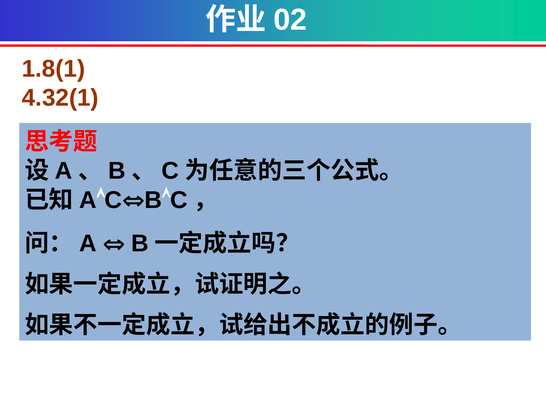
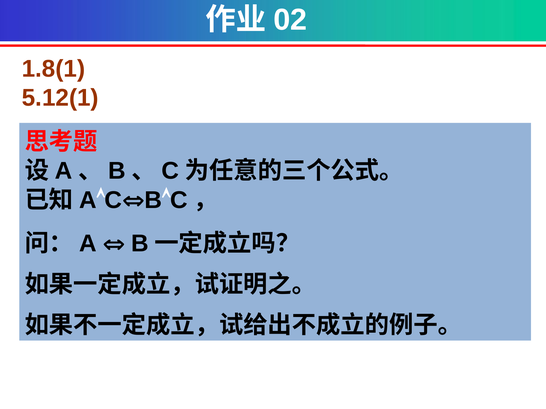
4.32(1: 4.32(1 -> 5.12(1
